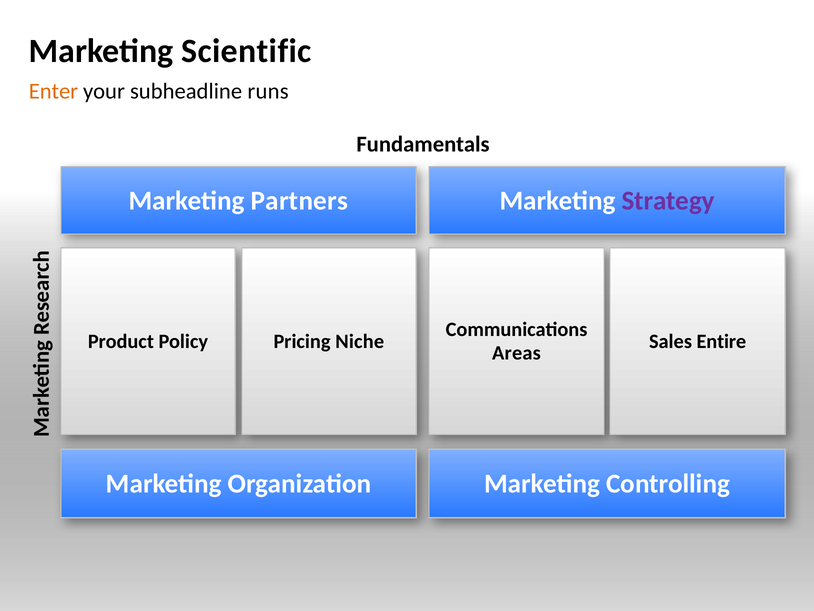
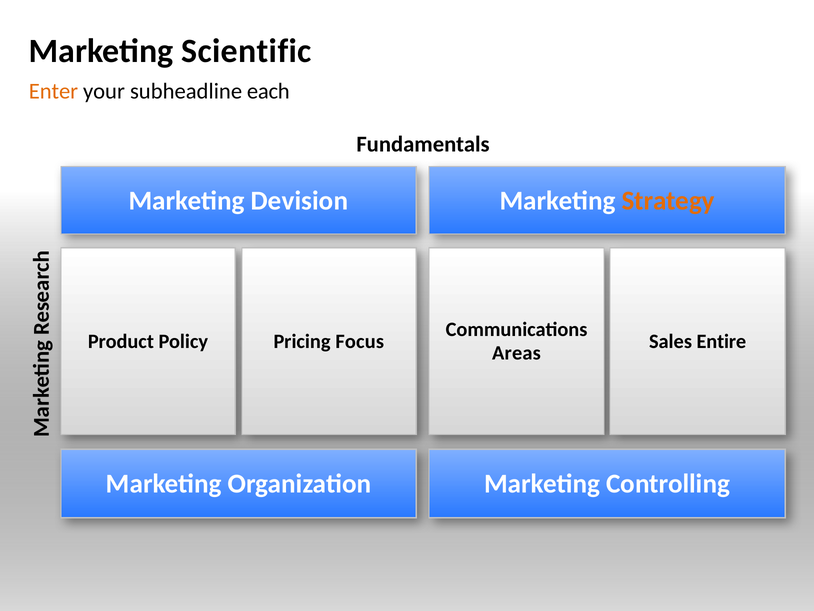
runs: runs -> each
Partners: Partners -> Devision
Strategy colour: purple -> orange
Niche: Niche -> Focus
